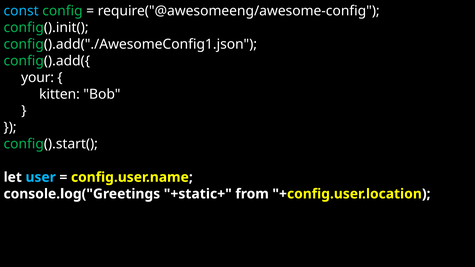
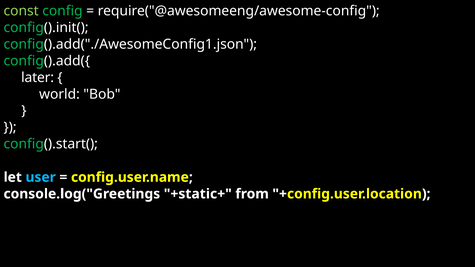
const colour: light blue -> light green
your: your -> later
kitten: kitten -> world
